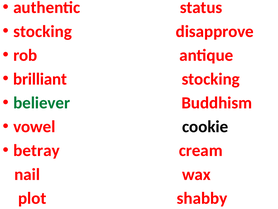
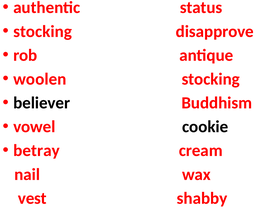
brilliant: brilliant -> woolen
believer colour: green -> black
plot: plot -> vest
